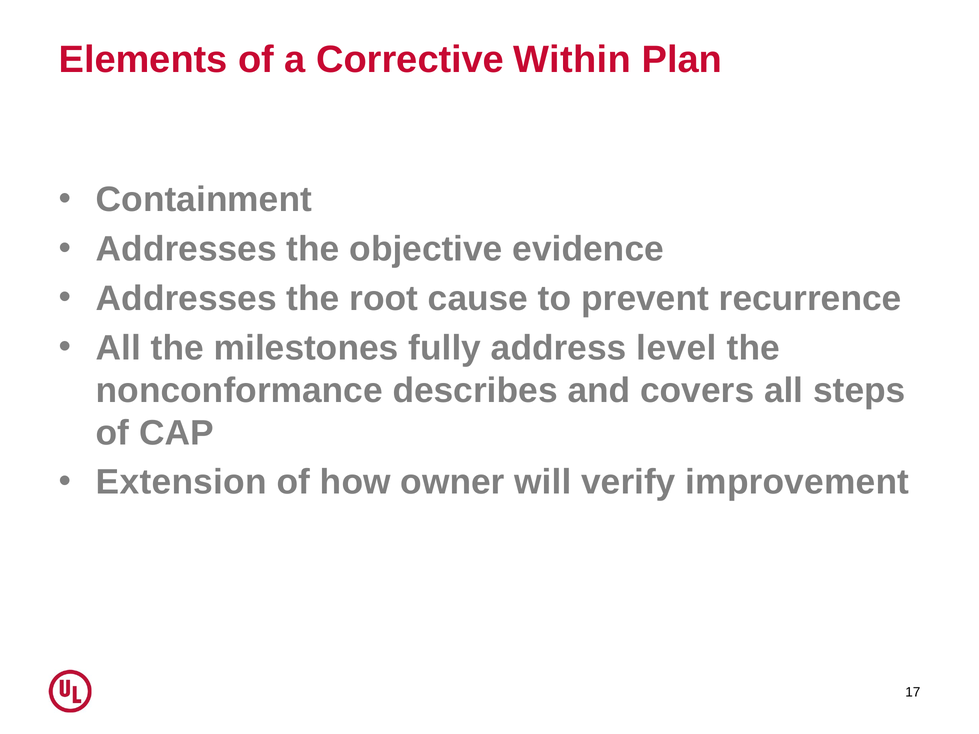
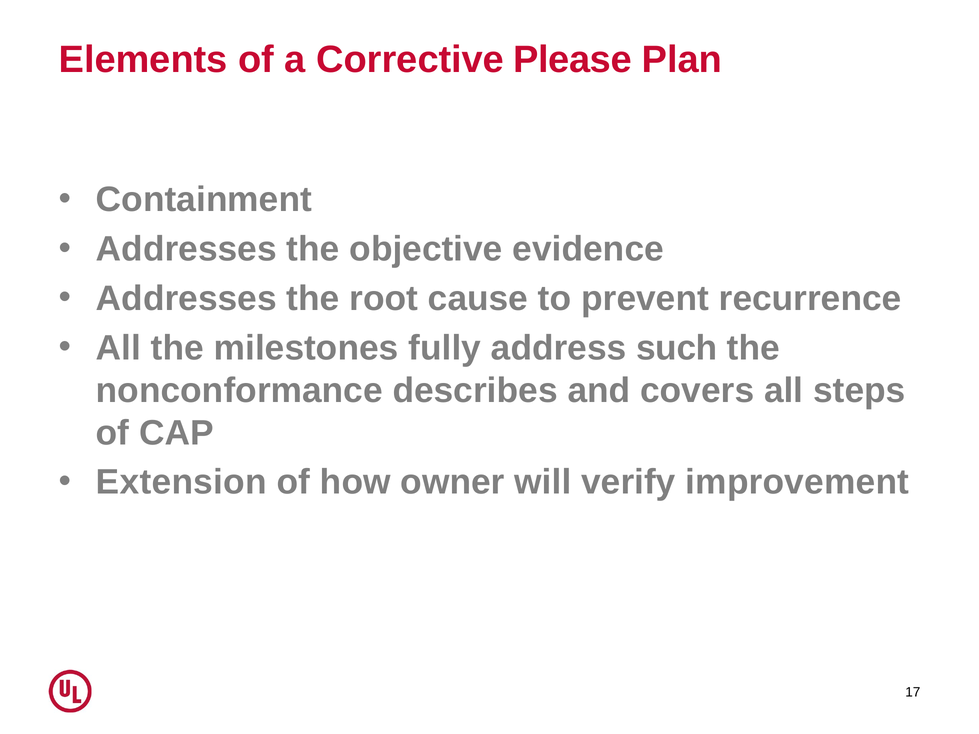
Within: Within -> Please
level: level -> such
